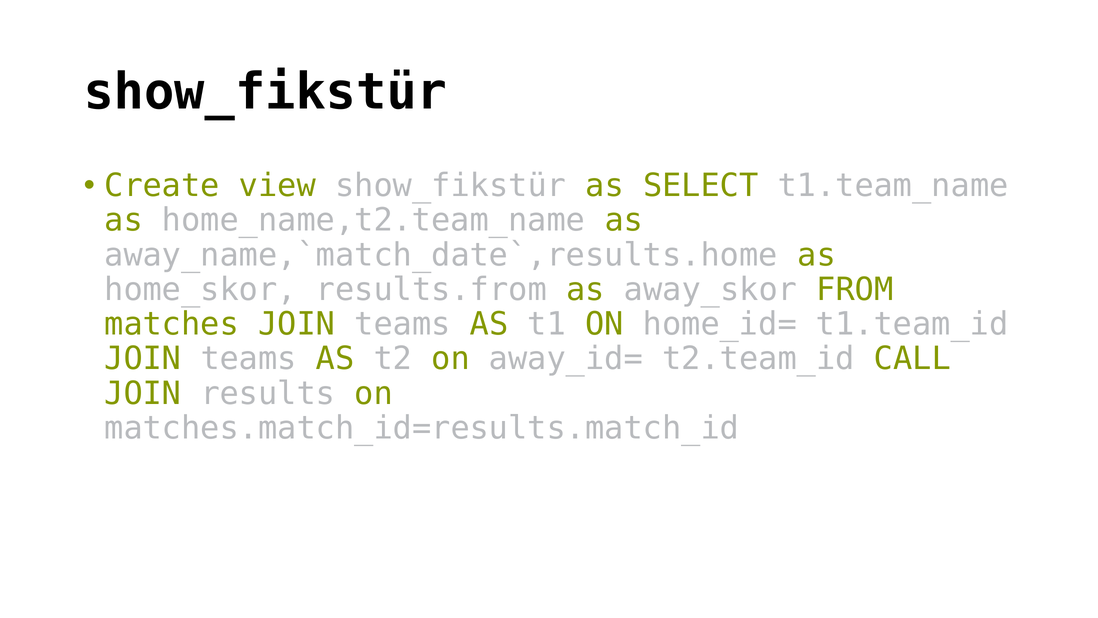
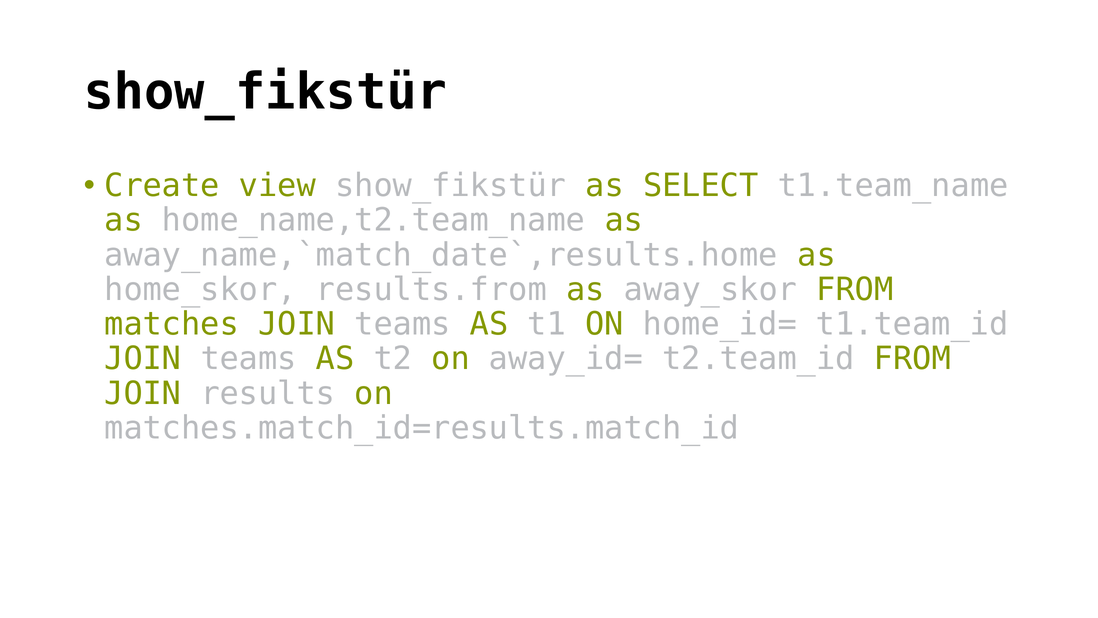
t2.team_id CALL: CALL -> FROM
